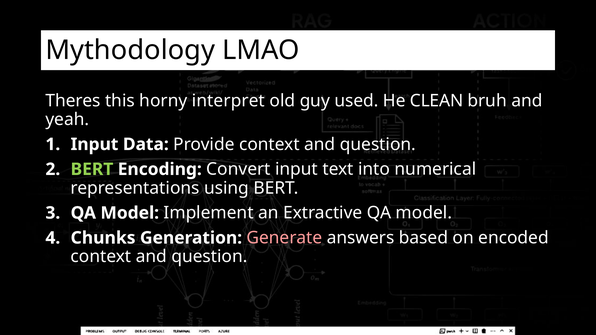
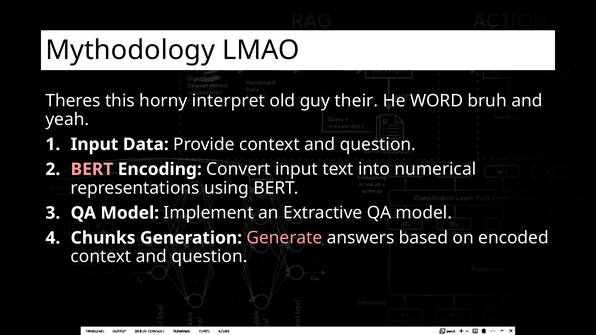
used: used -> their
CLEAN: CLEAN -> WORD
BERT at (92, 169) colour: light green -> pink
